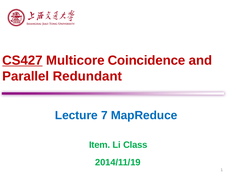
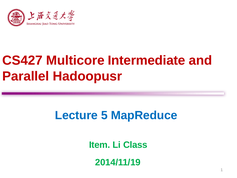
CS427 underline: present -> none
Coincidence: Coincidence -> Intermediate
Redundant: Redundant -> Hadoopusr
7: 7 -> 5
